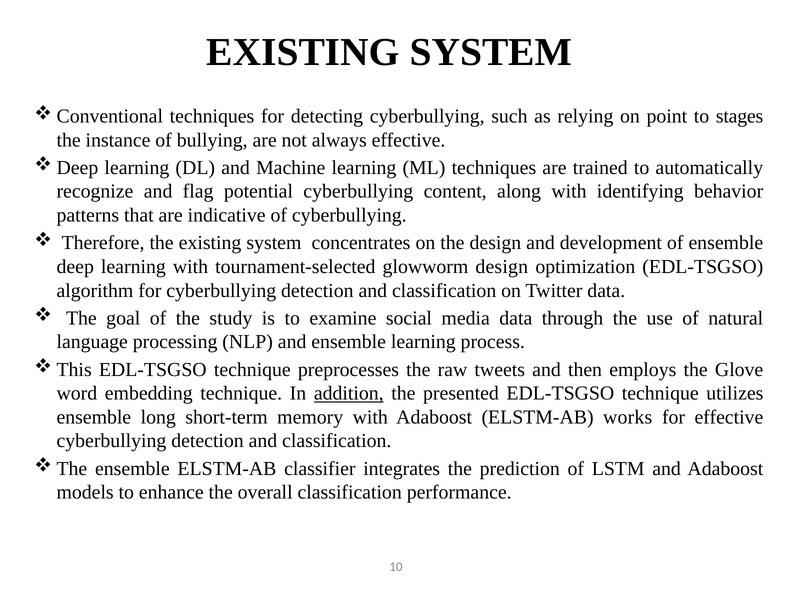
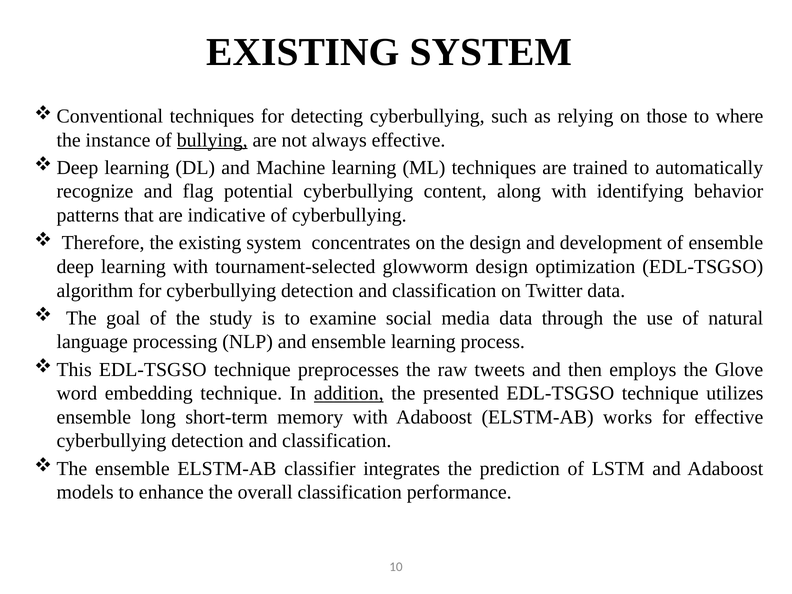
point: point -> those
stages: stages -> where
bullying underline: none -> present
